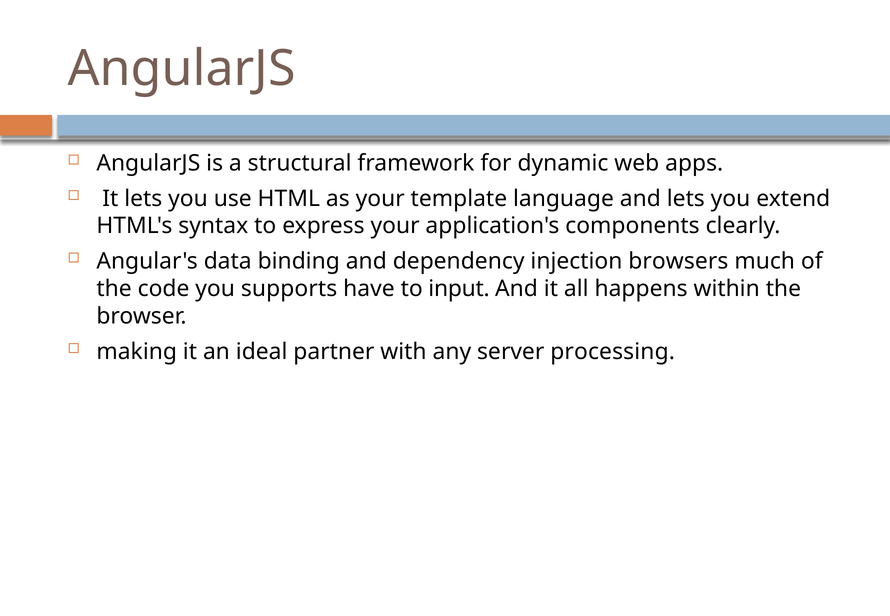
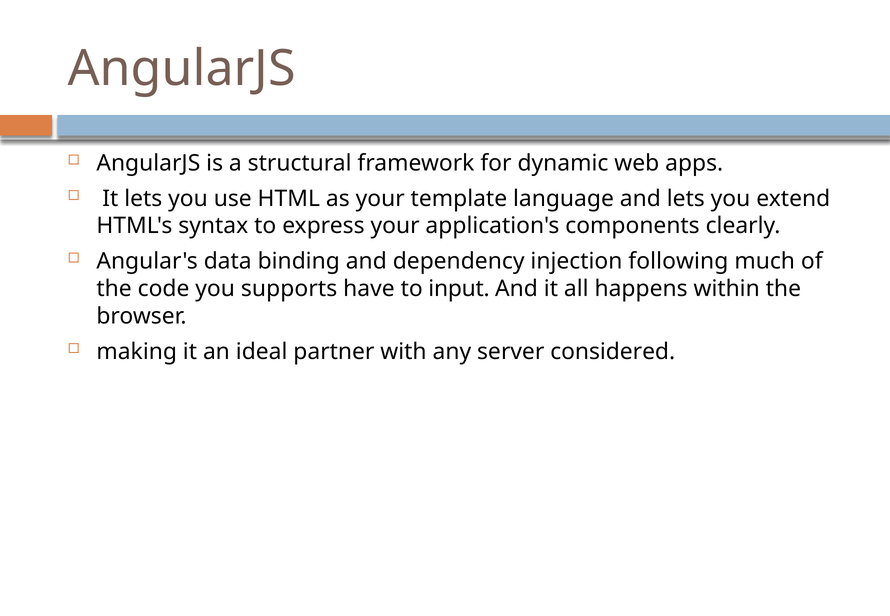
browsers: browsers -> following
processing: processing -> considered
